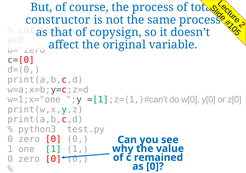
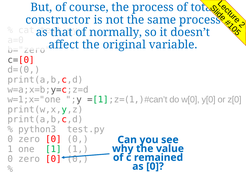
copysign: copysign -> normally
